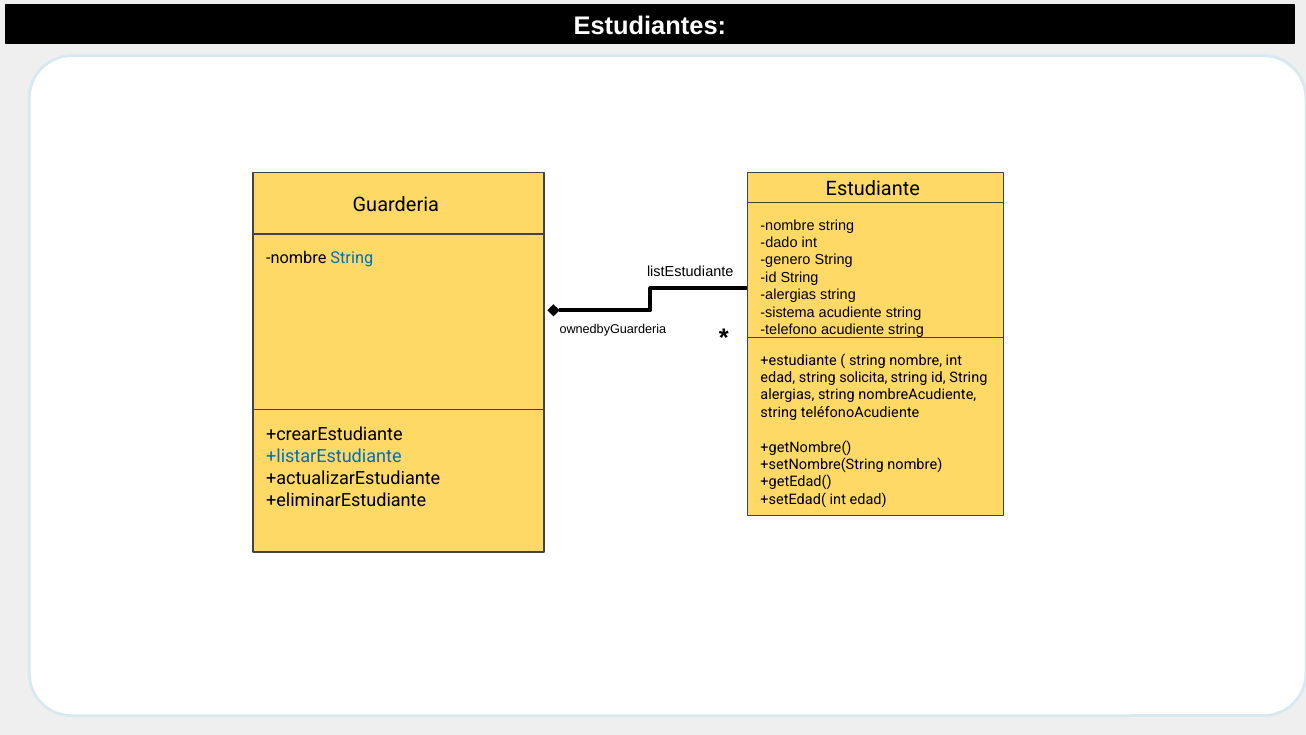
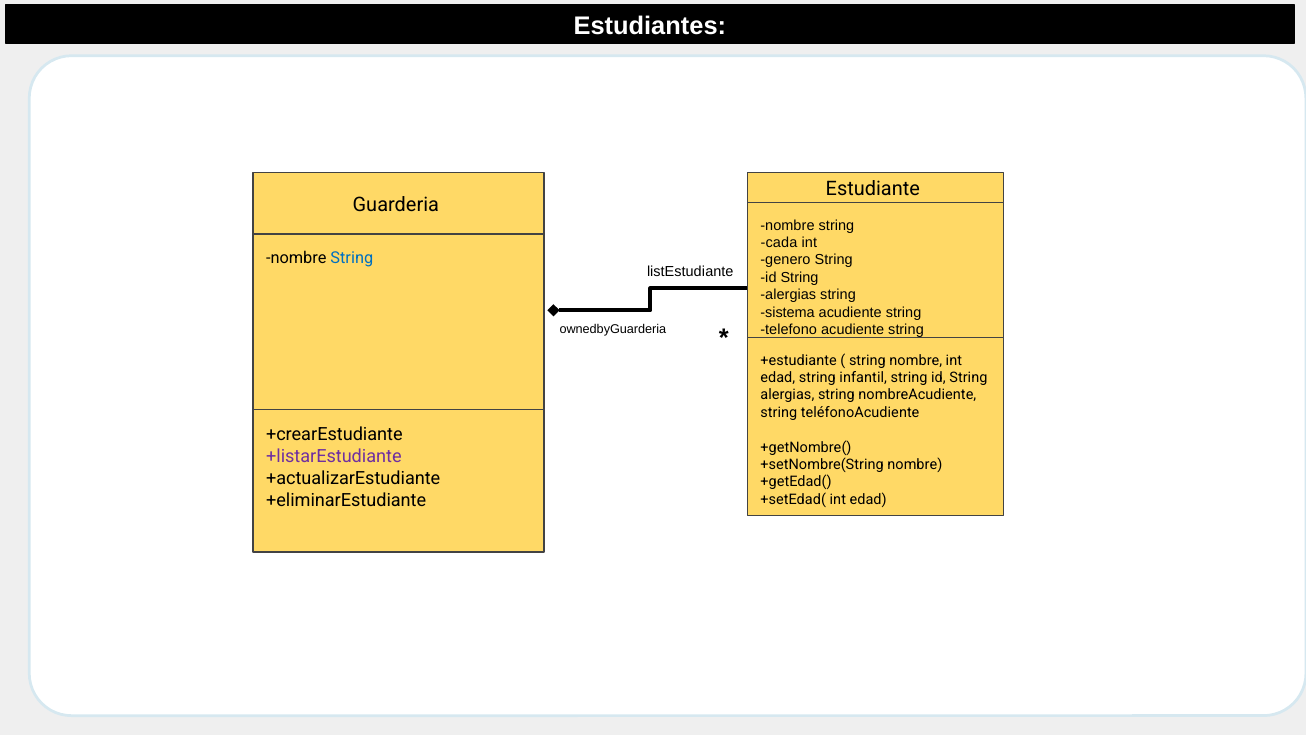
dado: dado -> cada
solicita: solicita -> infantil
+listarEstudiante colour: blue -> purple
